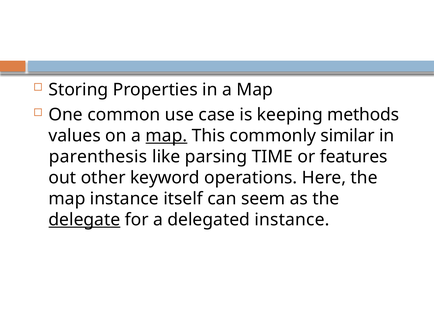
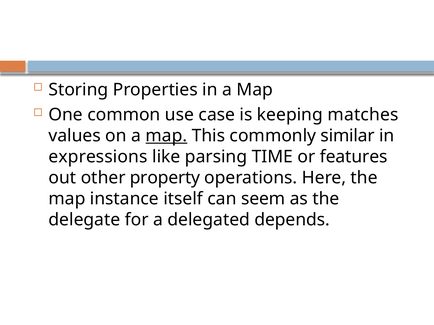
methods: methods -> matches
parenthesis: parenthesis -> expressions
keyword: keyword -> property
delegate underline: present -> none
delegated instance: instance -> depends
